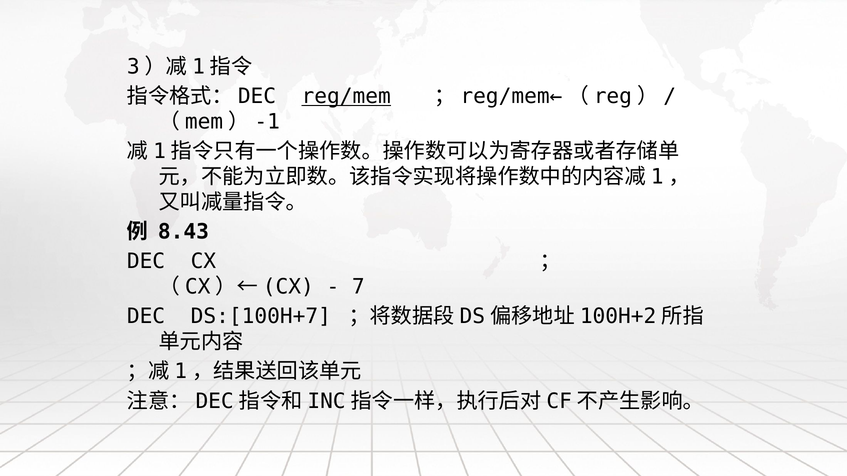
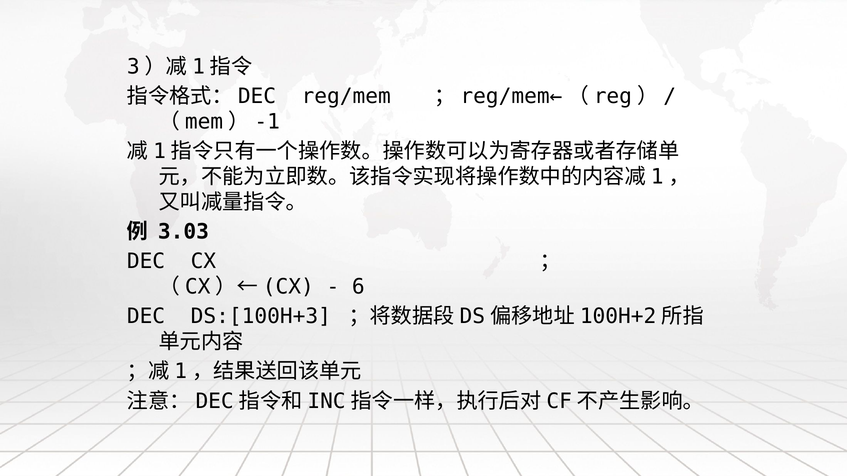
reg/mem underline: present -> none
8.43: 8.43 -> 3.03
7: 7 -> 6
DS:[100H+7: DS:[100H+7 -> DS:[100H+3
